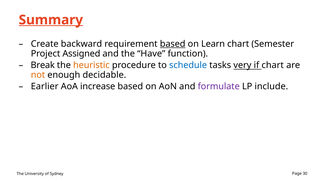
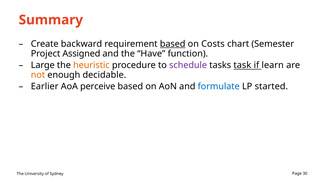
Summary underline: present -> none
Learn: Learn -> Costs
Break: Break -> Large
schedule colour: blue -> purple
very: very -> task
if chart: chart -> learn
increase: increase -> perceive
formulate colour: purple -> blue
include: include -> started
